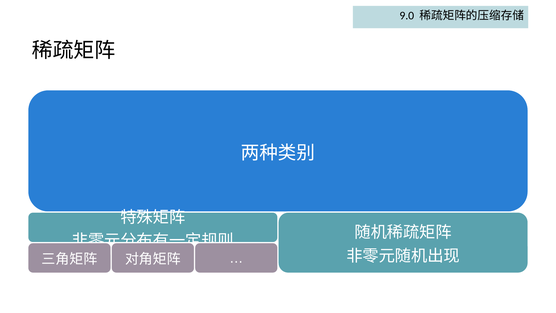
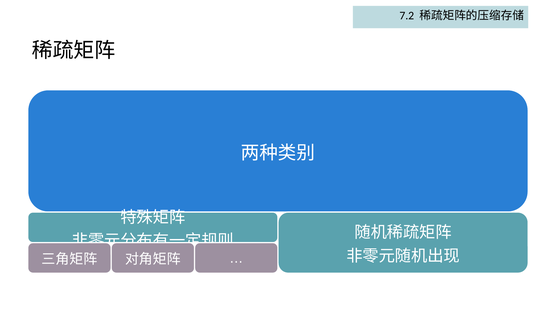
9.0: 9.0 -> 7.2
